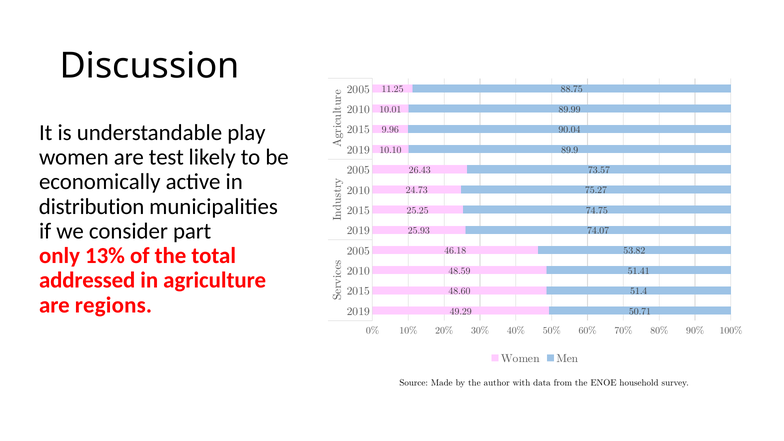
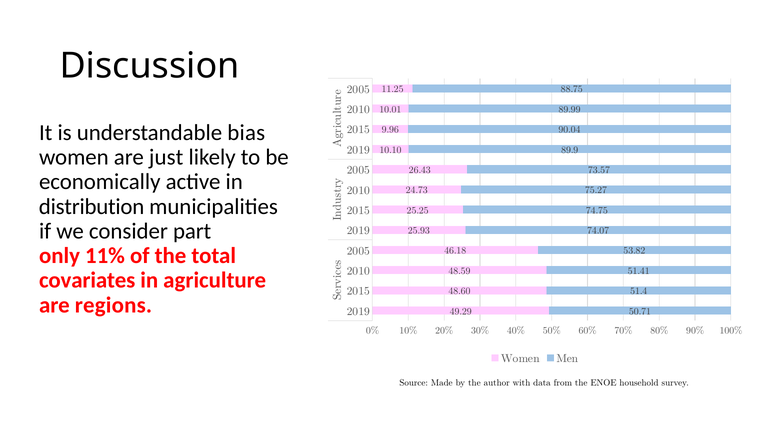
play: play -> bias
test: test -> just
13%: 13% -> 11%
addressed: addressed -> covariates
